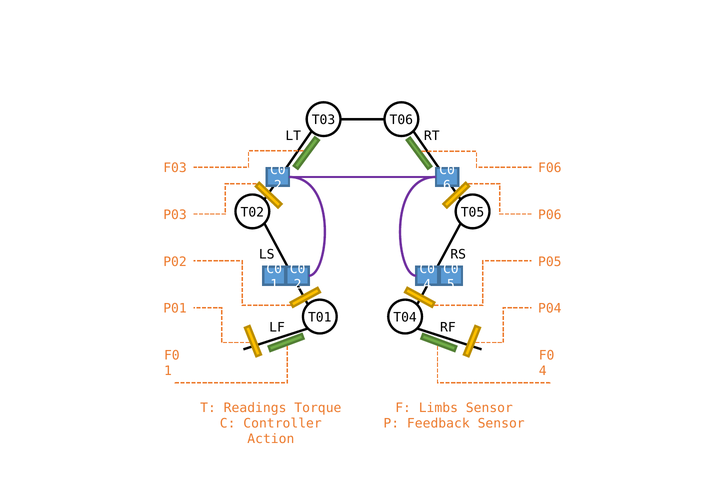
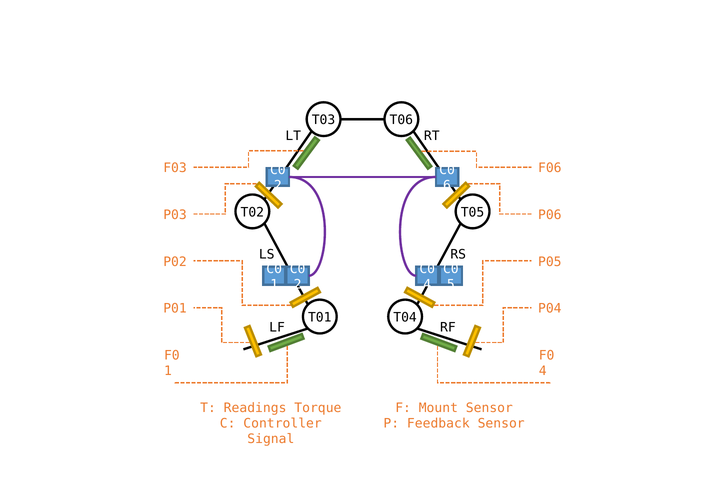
Limbs: Limbs -> Mount
Action: Action -> Signal
